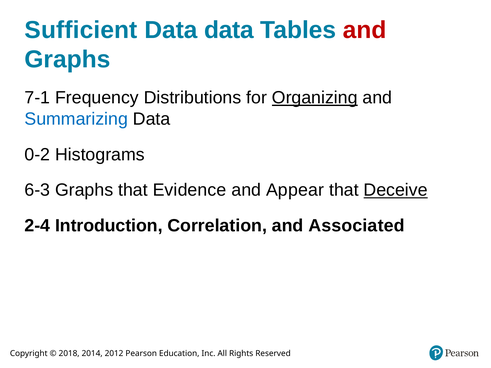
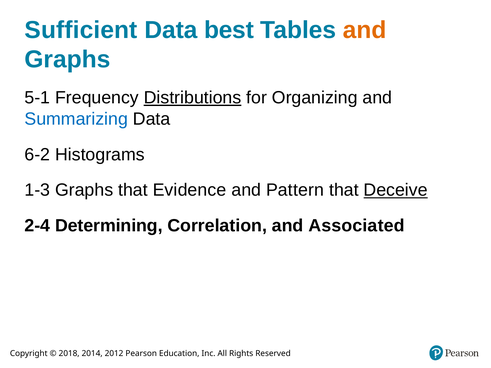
Data data: data -> best
and at (365, 30) colour: red -> orange
7-1: 7-1 -> 5-1
Distributions underline: none -> present
Organizing underline: present -> none
0-2: 0-2 -> 6-2
6-3: 6-3 -> 1-3
Appear: Appear -> Pattern
Introduction: Introduction -> Determining
